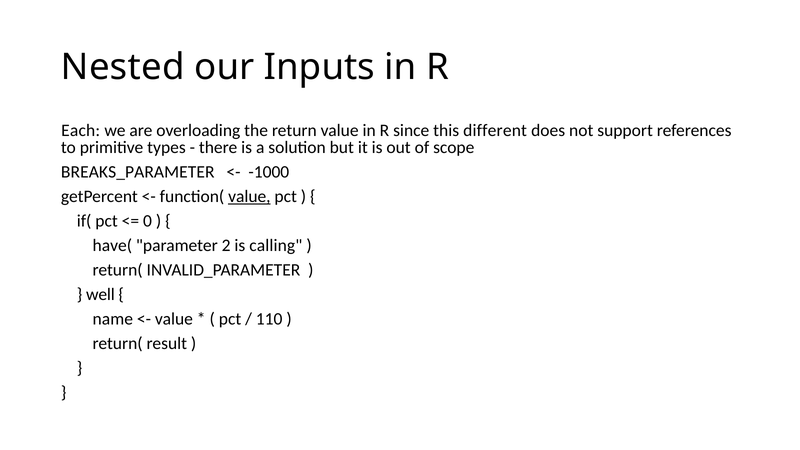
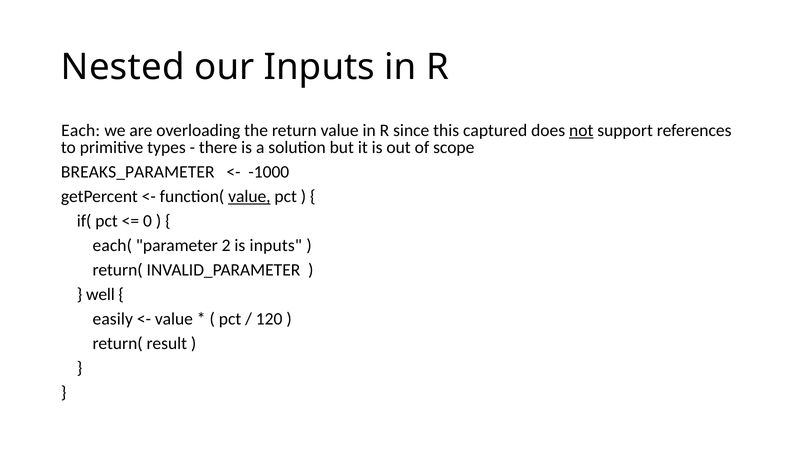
different: different -> captured
not underline: none -> present
have(: have( -> each(
is calling: calling -> inputs
name: name -> easily
110: 110 -> 120
